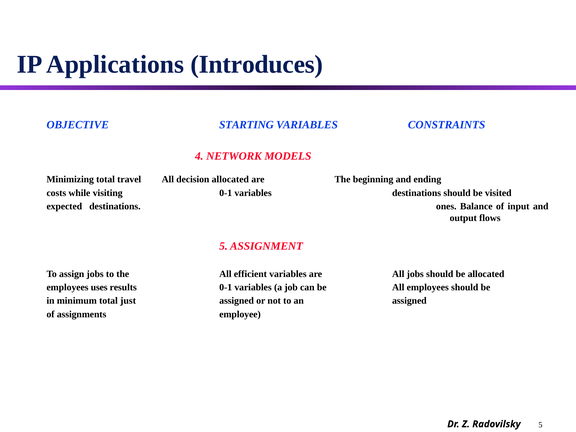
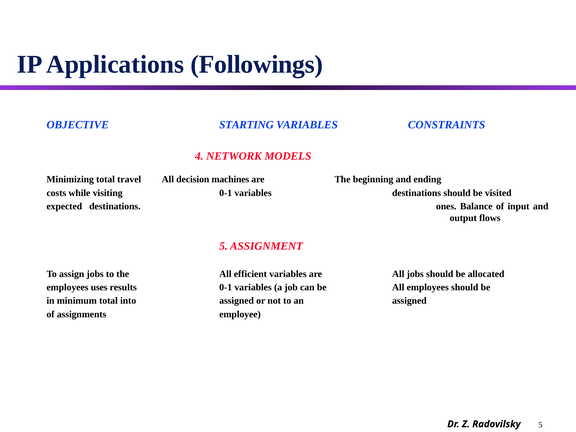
Introduces: Introduces -> Followings
decision allocated: allocated -> machines
just: just -> into
